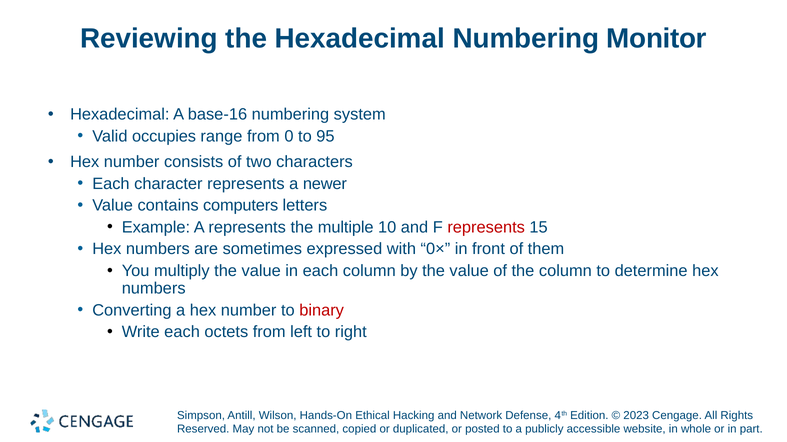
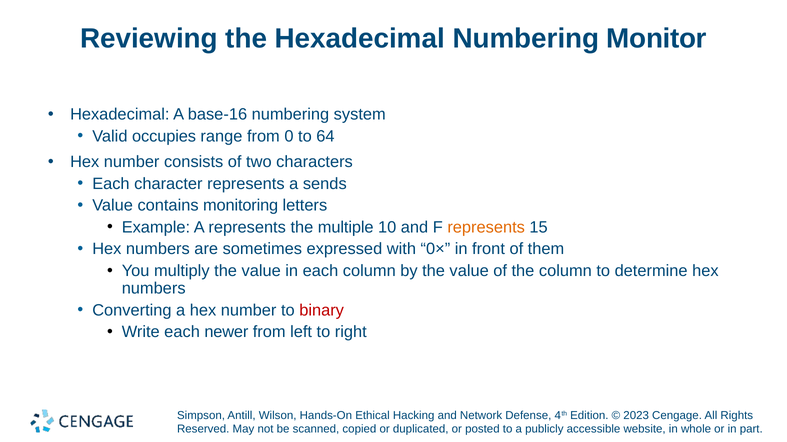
95: 95 -> 64
newer: newer -> sends
computers: computers -> monitoring
represents at (486, 228) colour: red -> orange
octets: octets -> newer
